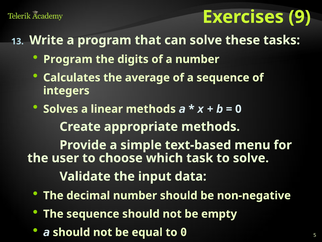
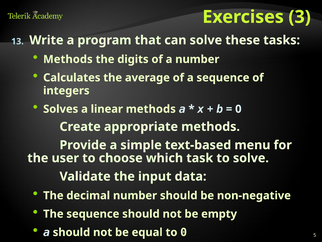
9: 9 -> 3
Program at (68, 59): Program -> Methods
